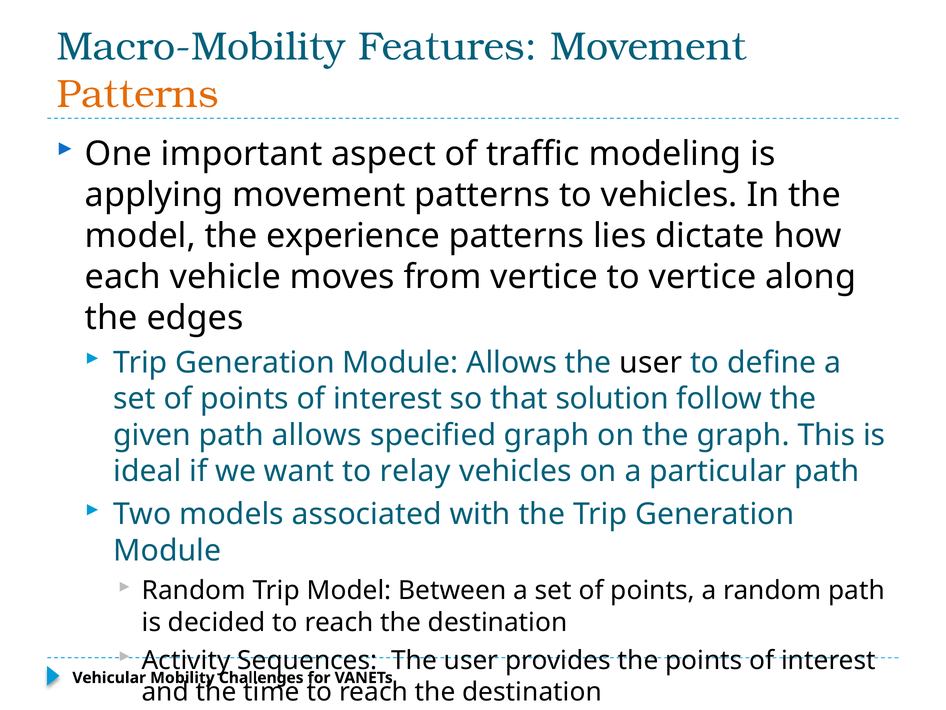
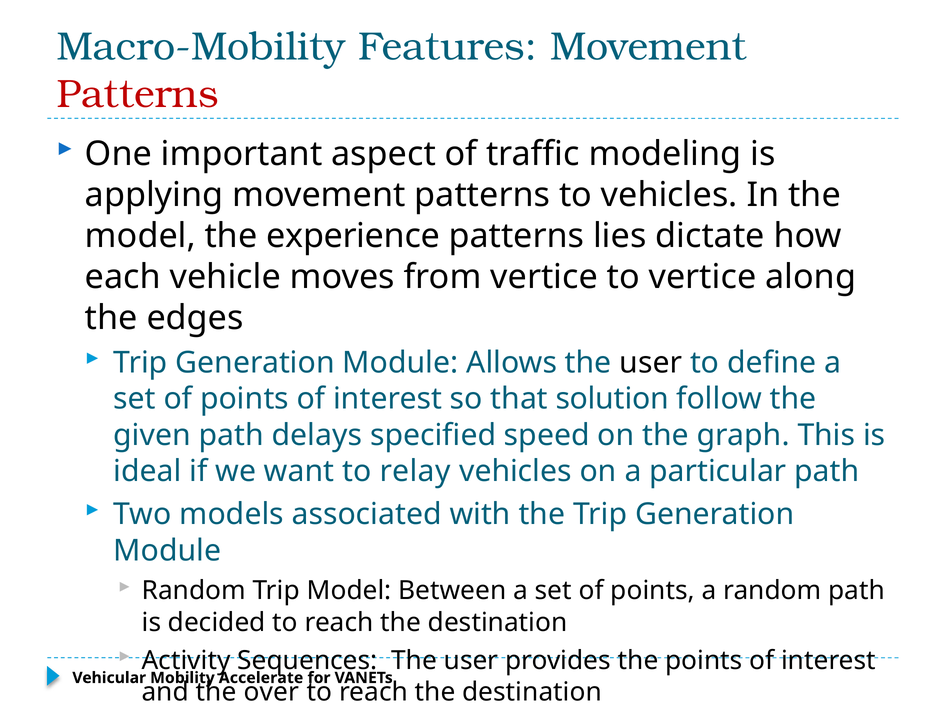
Patterns at (138, 94) colour: orange -> red
path allows: allows -> delays
specified graph: graph -> speed
Challenges: Challenges -> Accelerate
time: time -> over
